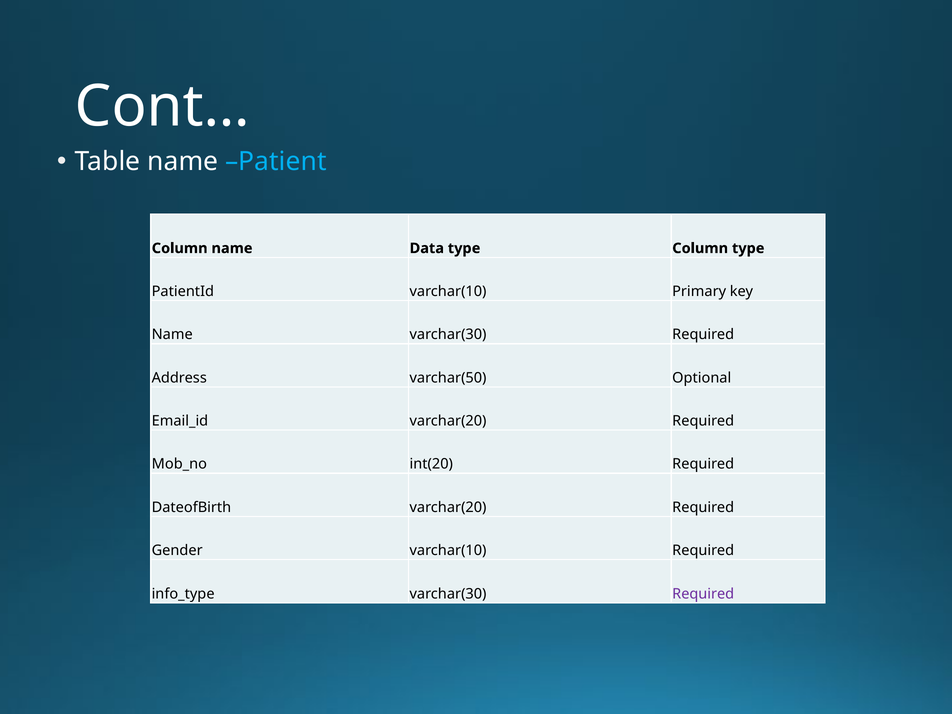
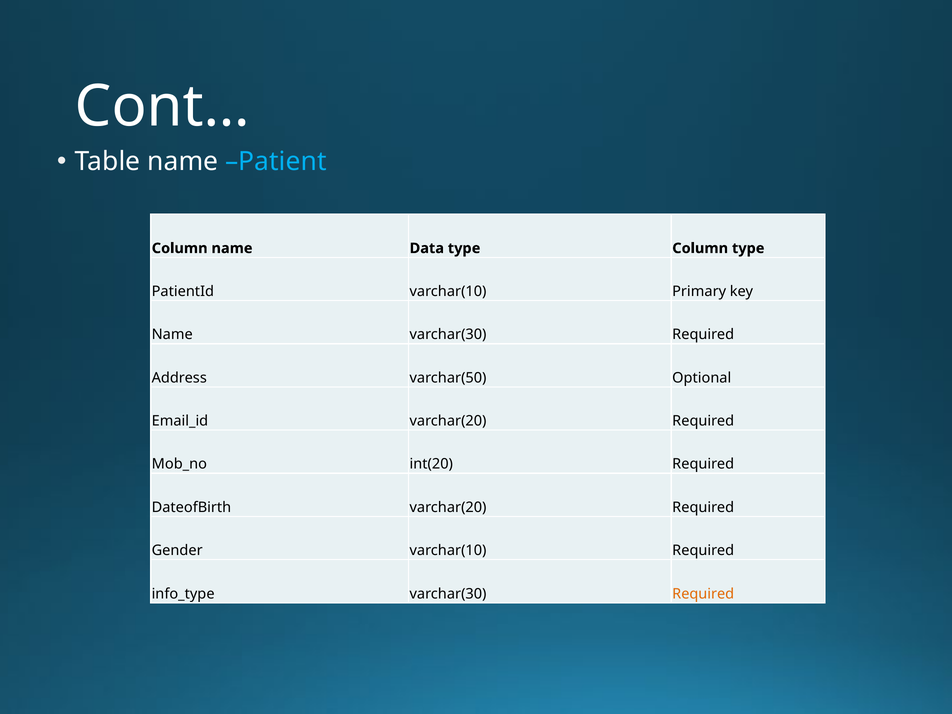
Required at (703, 594) colour: purple -> orange
